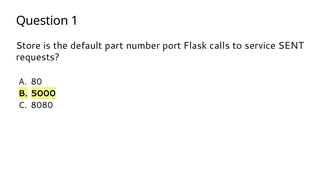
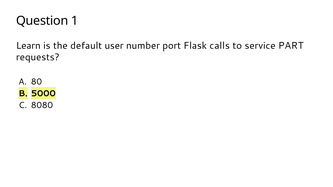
Store: Store -> Learn
part: part -> user
SENT: SENT -> PART
